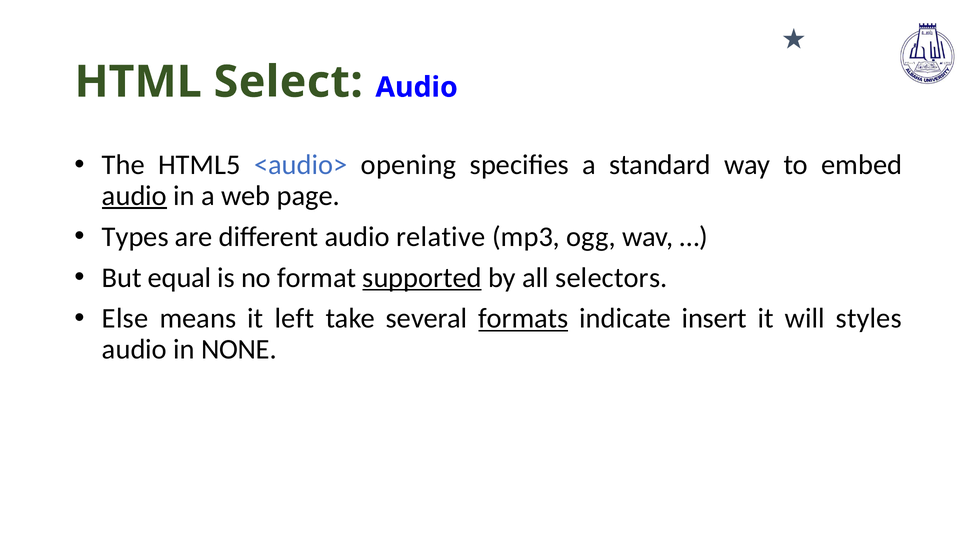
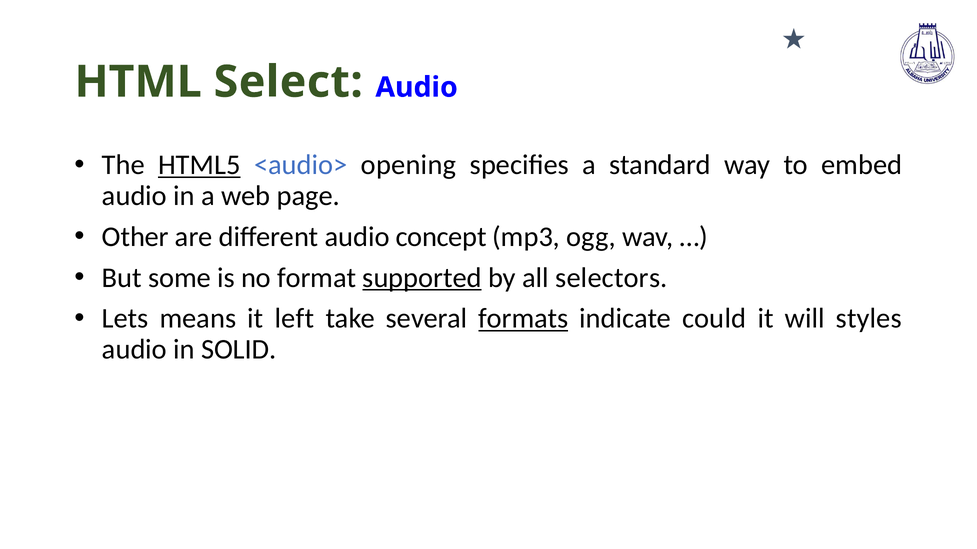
HTML5 underline: none -> present
audio at (134, 196) underline: present -> none
Types: Types -> Other
relative: relative -> concept
equal: equal -> some
Else: Else -> Lets
insert: insert -> could
NONE: NONE -> SOLID
